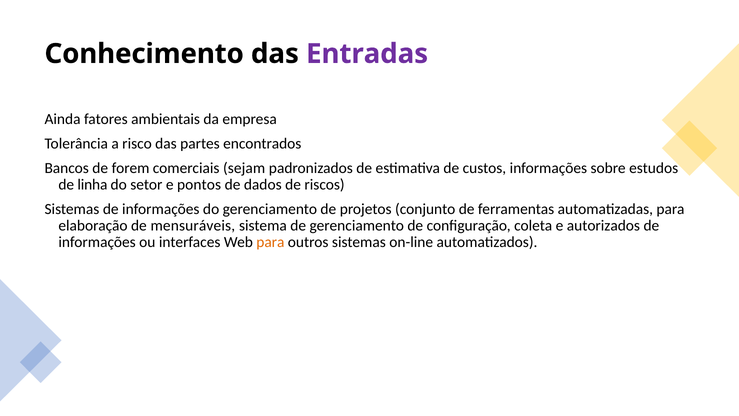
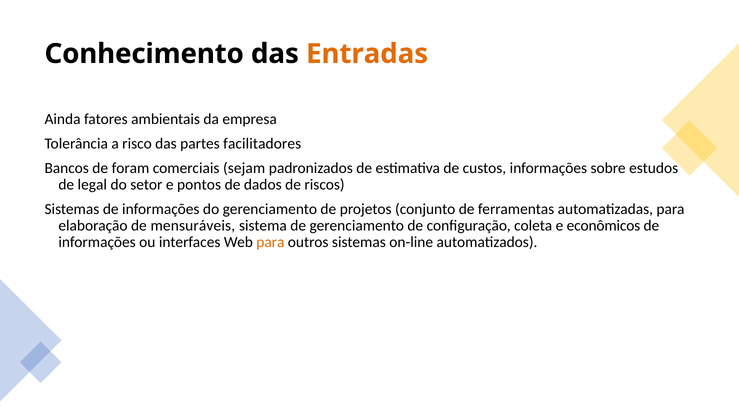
Entradas colour: purple -> orange
encontrados: encontrados -> facilitadores
forem: forem -> foram
linha: linha -> legal
autorizados: autorizados -> econômicos
